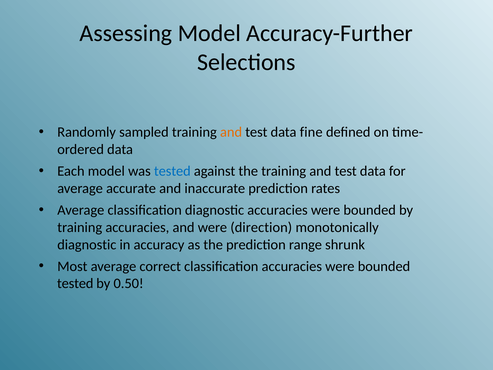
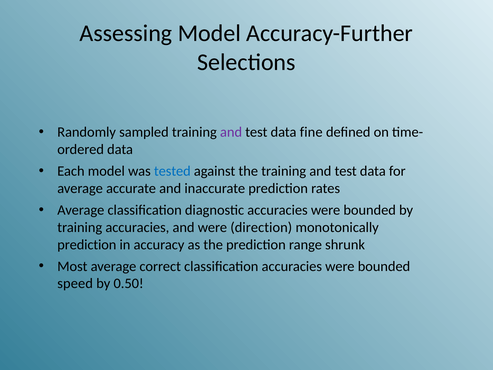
and at (231, 132) colour: orange -> purple
diagnostic at (87, 244): diagnostic -> prediction
tested at (75, 283): tested -> speed
